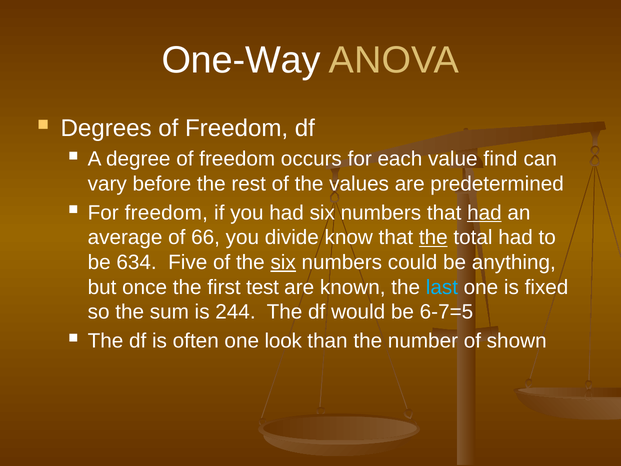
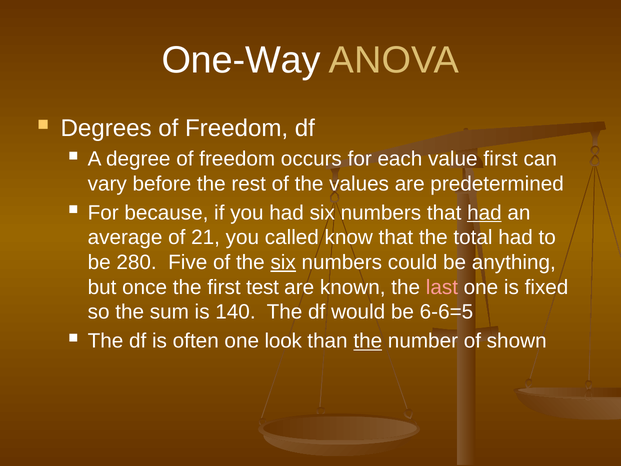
value find: find -> first
For freedom: freedom -> because
66: 66 -> 21
divide: divide -> called
the at (433, 237) underline: present -> none
634: 634 -> 280
last colour: light blue -> pink
244: 244 -> 140
6-7=5: 6-7=5 -> 6-6=5
the at (368, 341) underline: none -> present
